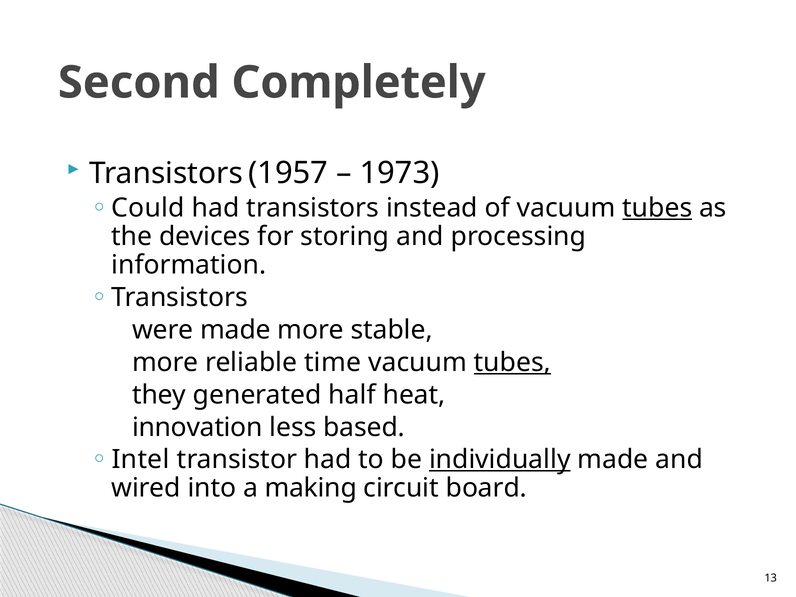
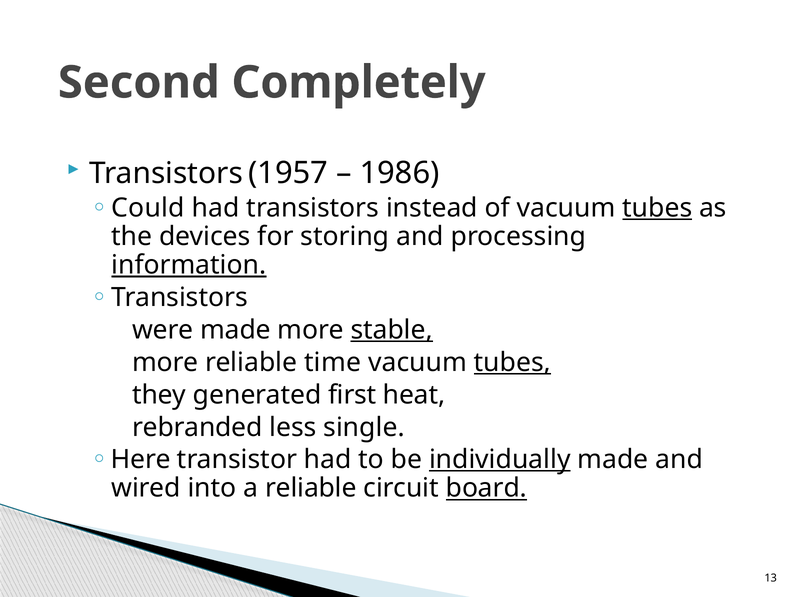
1973: 1973 -> 1986
information underline: none -> present
stable underline: none -> present
half: half -> first
innovation: innovation -> rebranded
based: based -> single
Intel: Intel -> Here
a making: making -> reliable
board underline: none -> present
